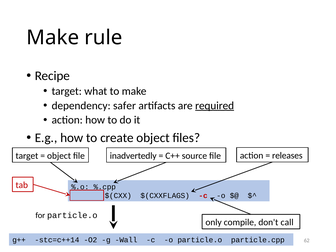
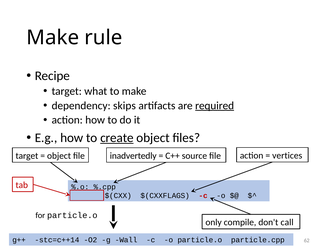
safer: safer -> skips
create underline: none -> present
releases: releases -> vertices
